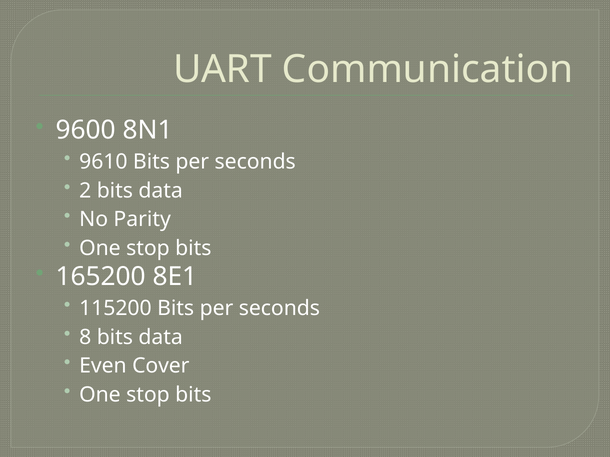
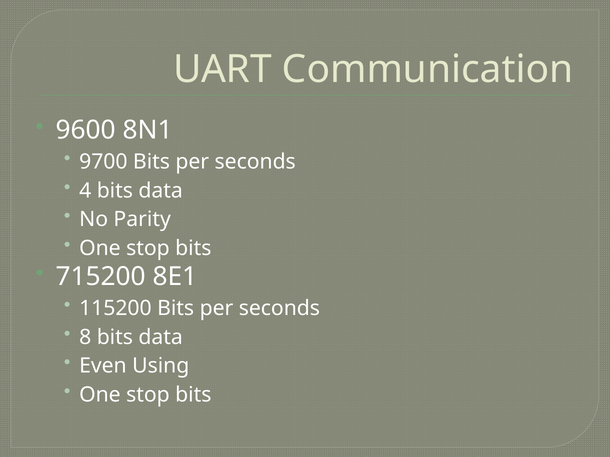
9610: 9610 -> 9700
2: 2 -> 4
165200: 165200 -> 715200
Cover: Cover -> Using
